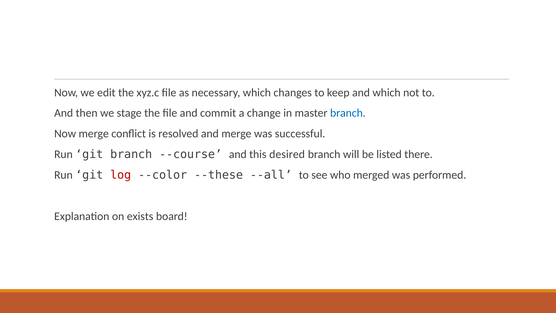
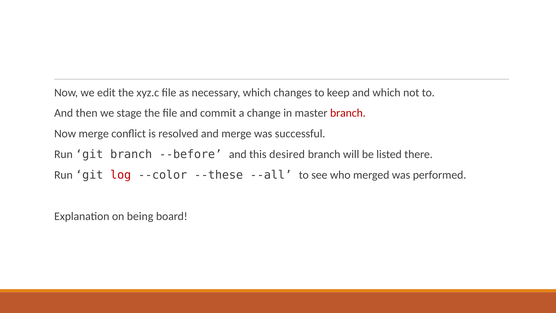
branch at (348, 113) colour: blue -> red
--course: --course -> --before
exists: exists -> being
